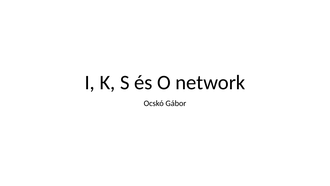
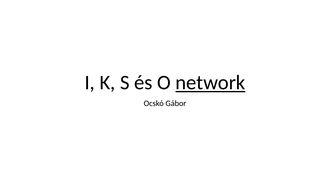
network underline: none -> present
